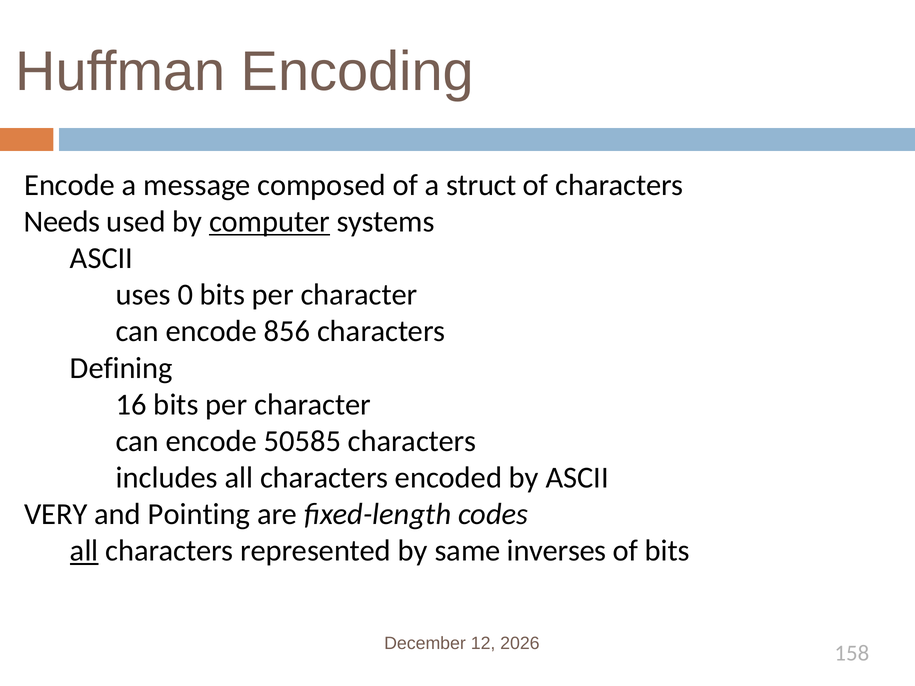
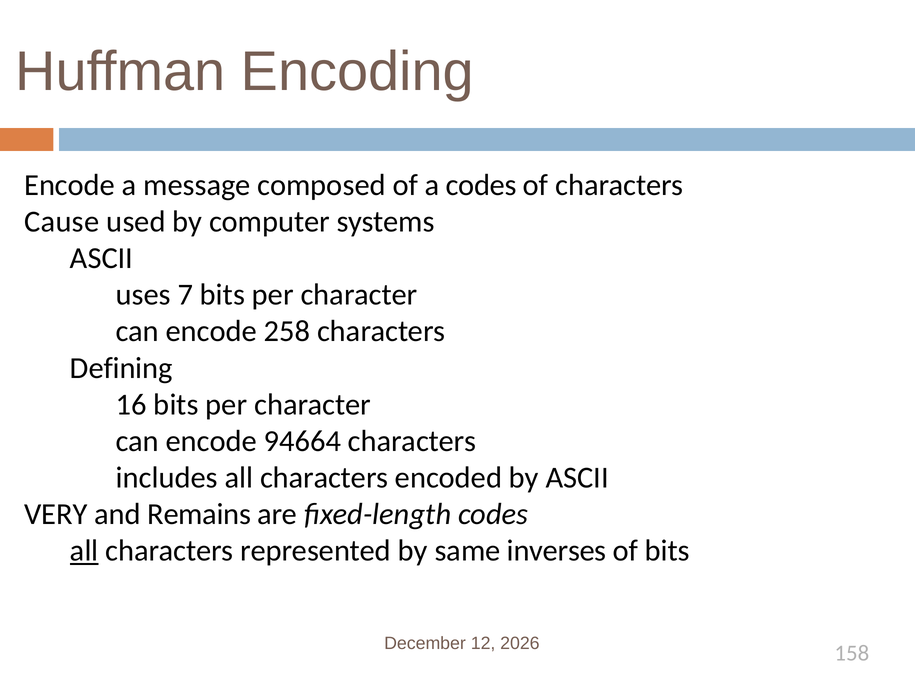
a struct: struct -> codes
Needs: Needs -> Cause
computer underline: present -> none
0: 0 -> 7
856: 856 -> 258
50585: 50585 -> 94664
Pointing: Pointing -> Remains
